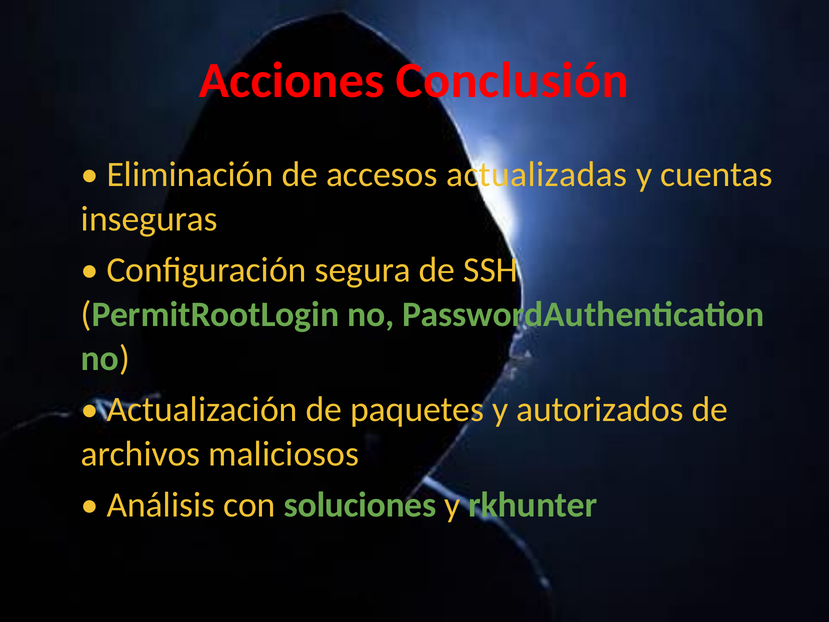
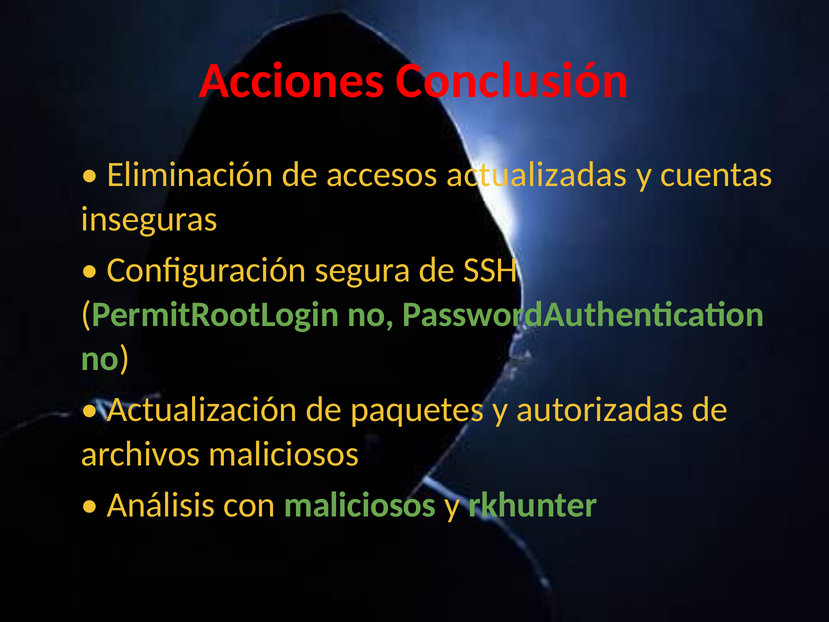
autorizados: autorizados -> autorizadas
con soluciones: soluciones -> maliciosos
